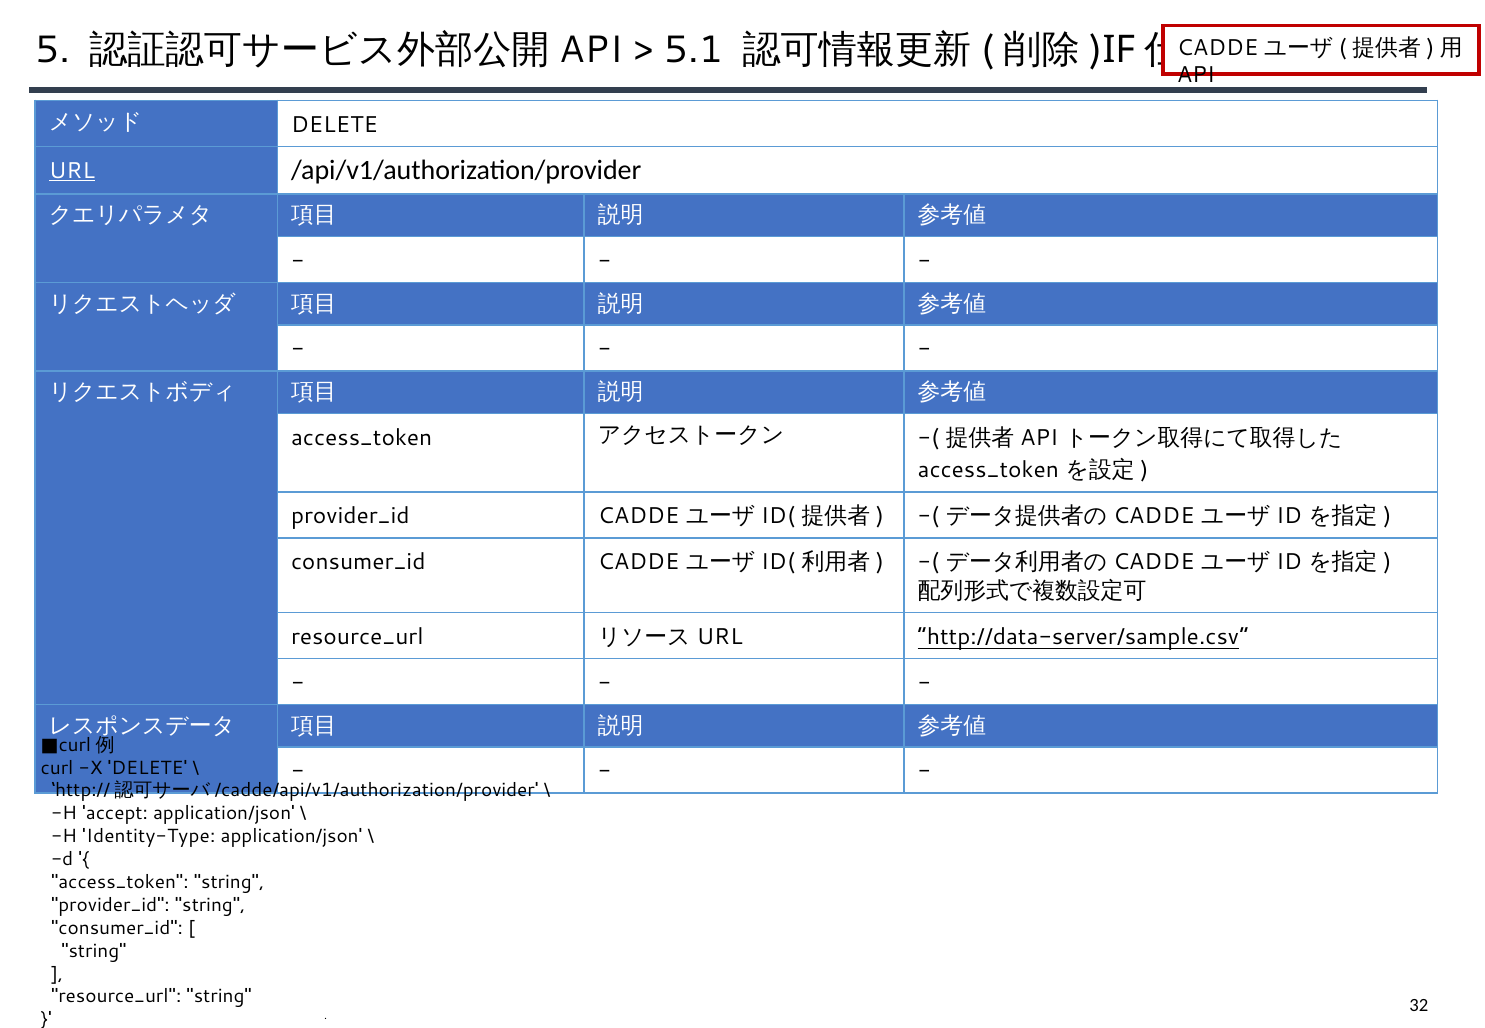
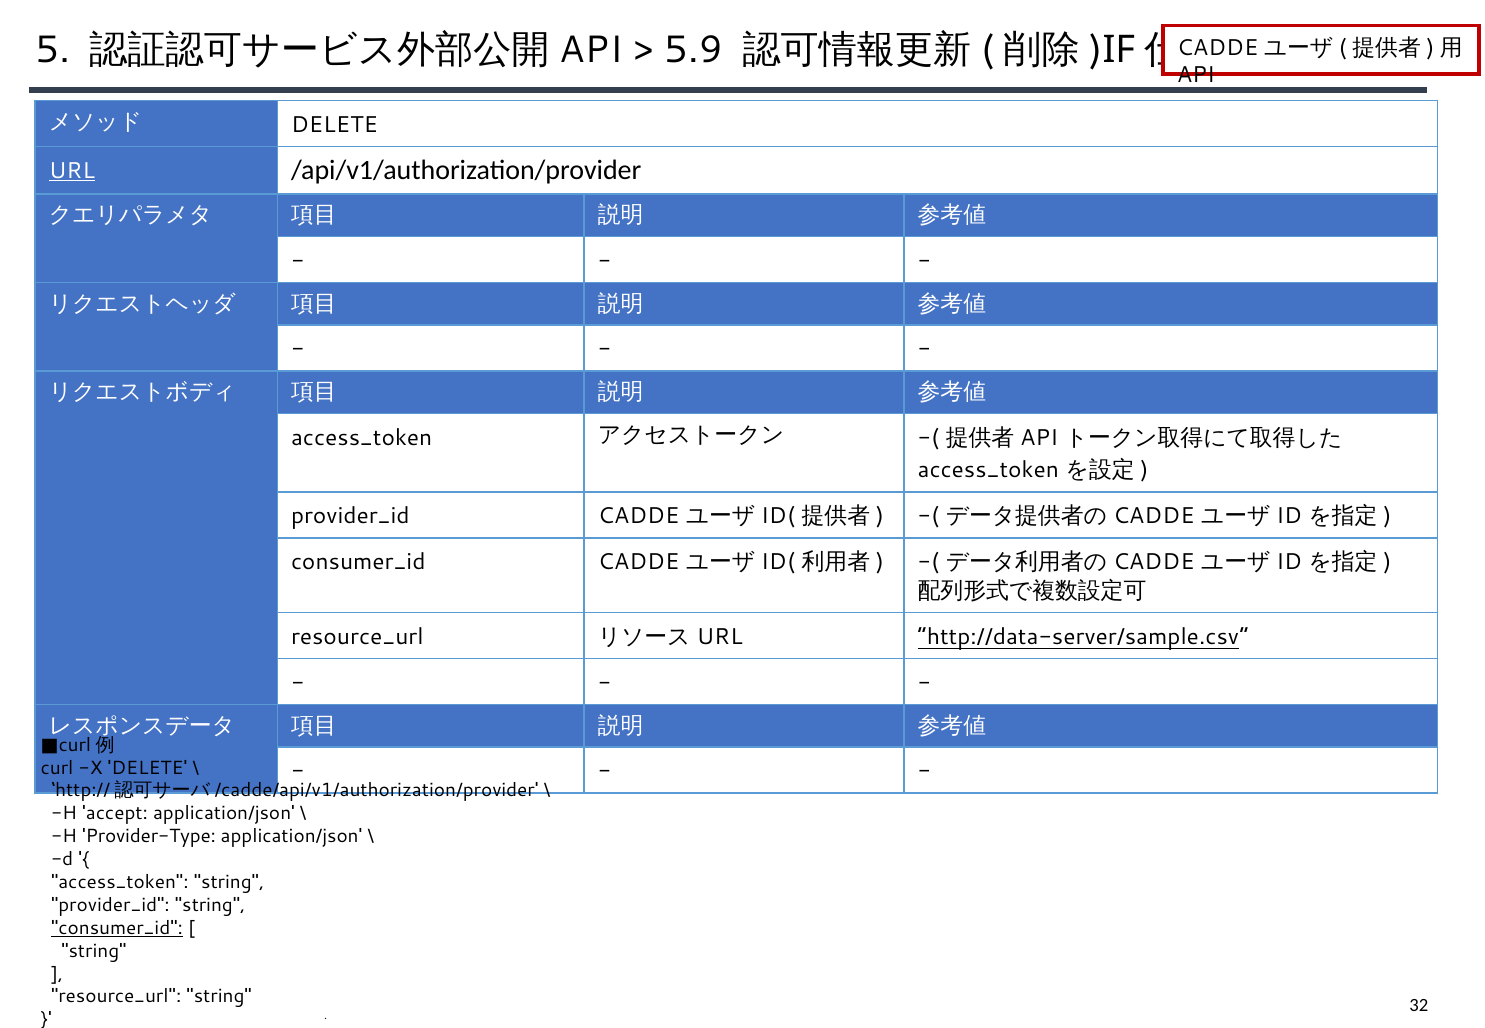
5.1: 5.1 -> 5.9
Identity-Type: Identity-Type -> Provider-Type
consumer_id at (117, 928) underline: none -> present
